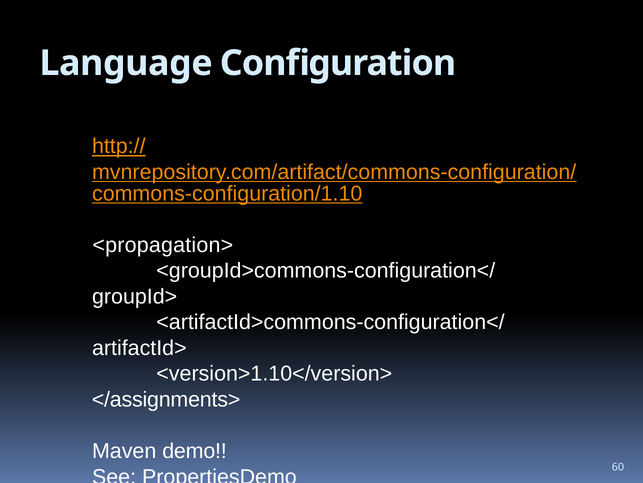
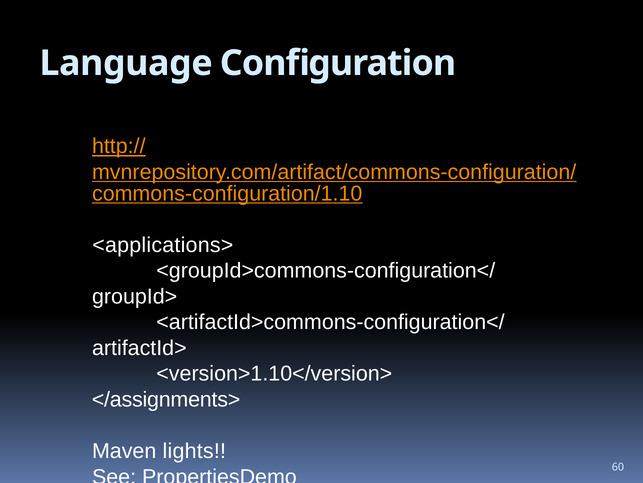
<propagation>: <propagation> -> <applications>
demo: demo -> lights
